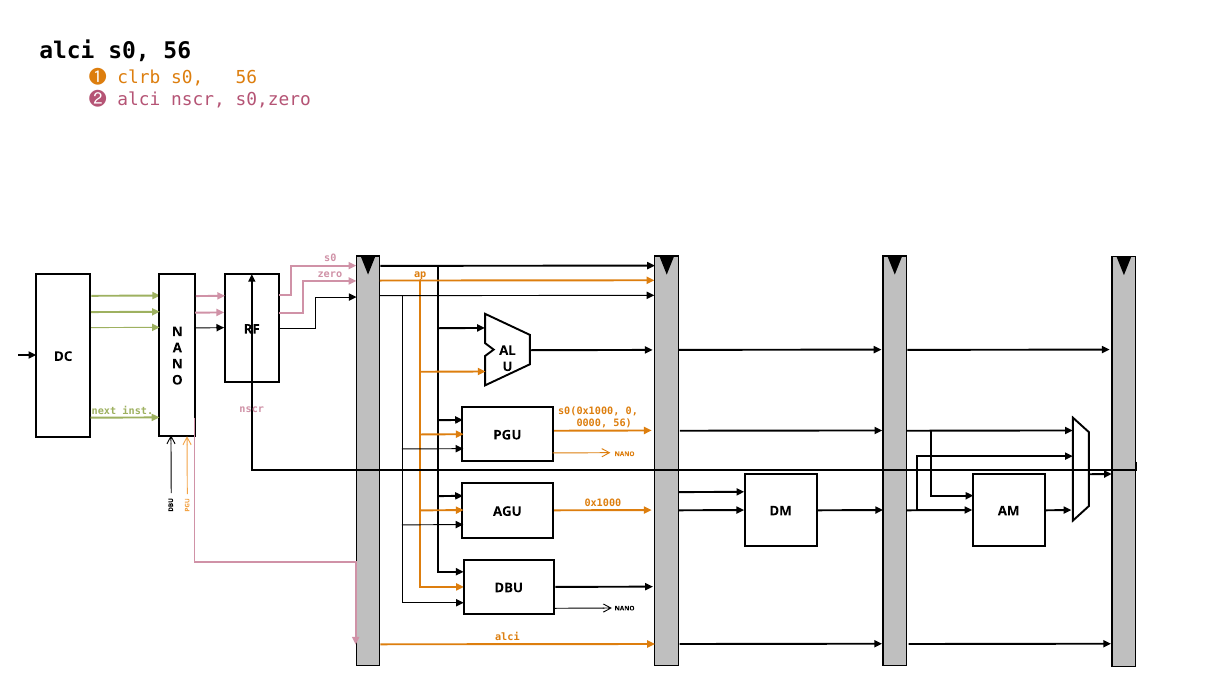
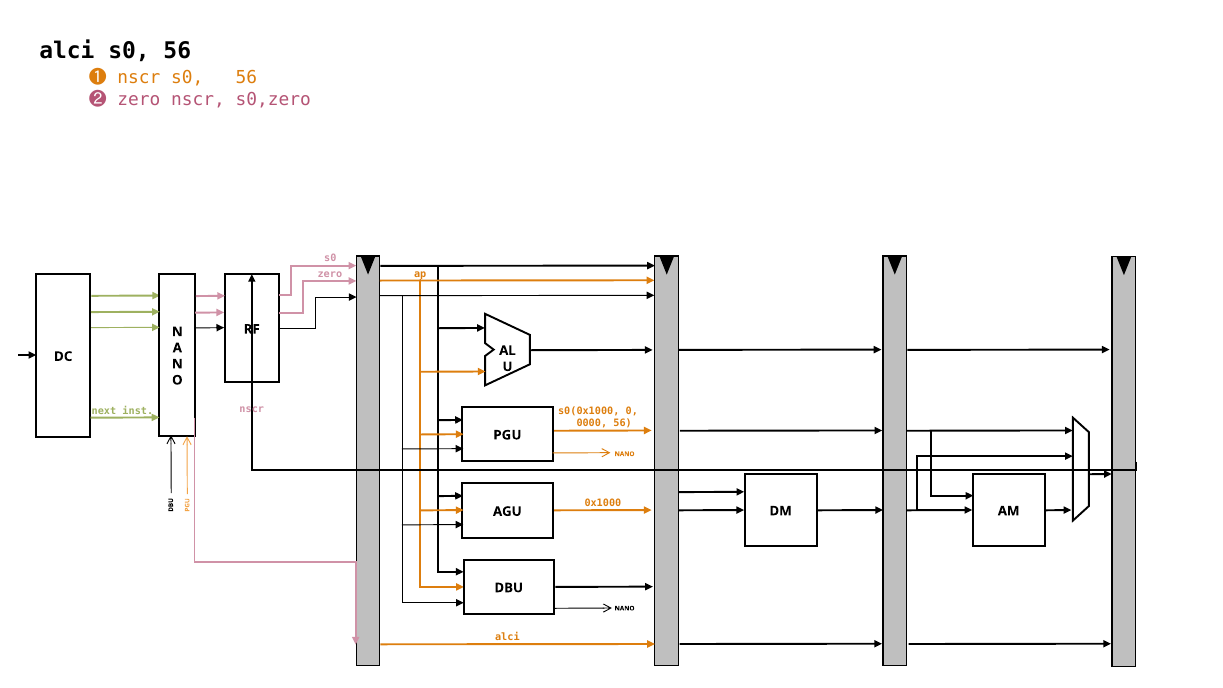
❶ clrb: clrb -> nscr
❷ alci: alci -> zero
